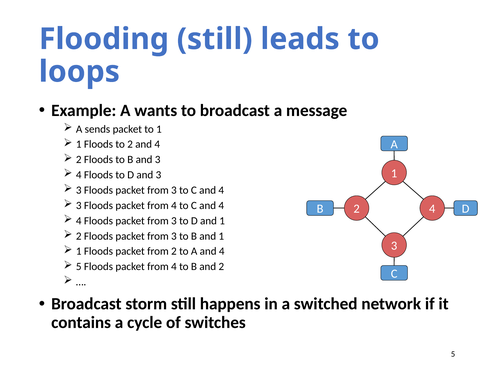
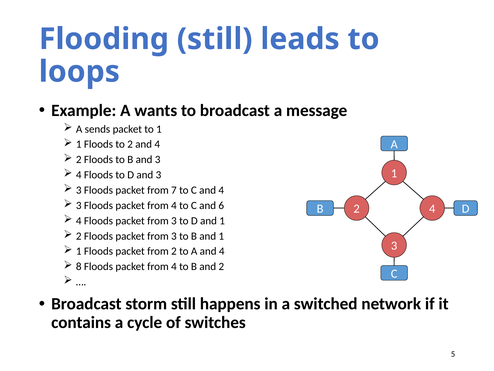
3 at (174, 190): 3 -> 7
4 at (221, 205): 4 -> 6
5 at (79, 266): 5 -> 8
